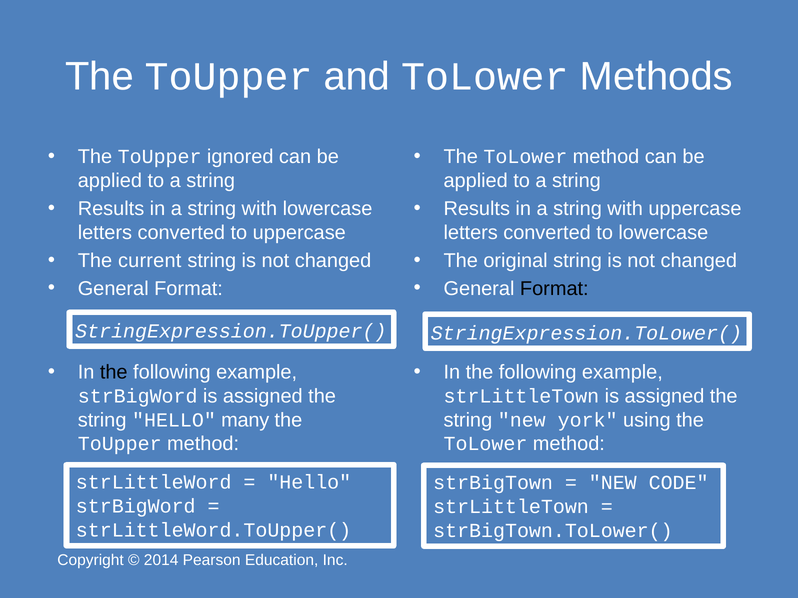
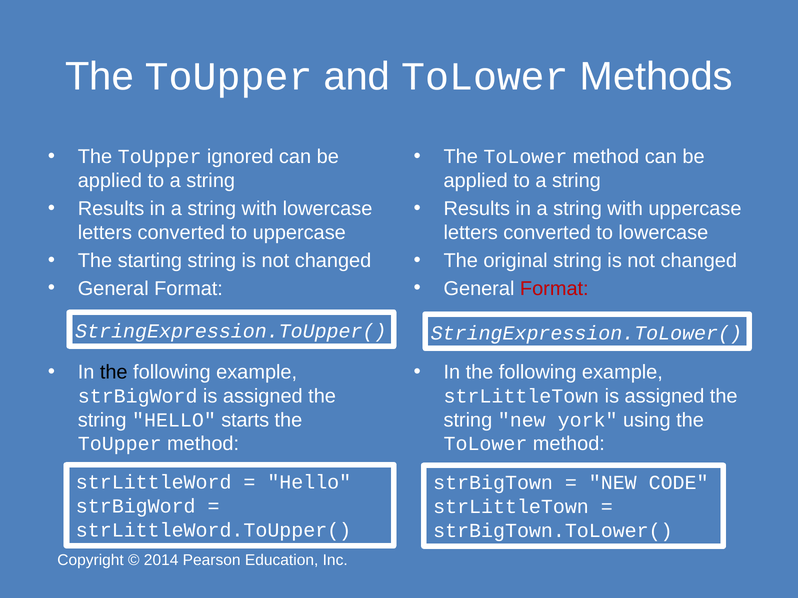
current: current -> starting
Format at (554, 289) colour: black -> red
many: many -> starts
